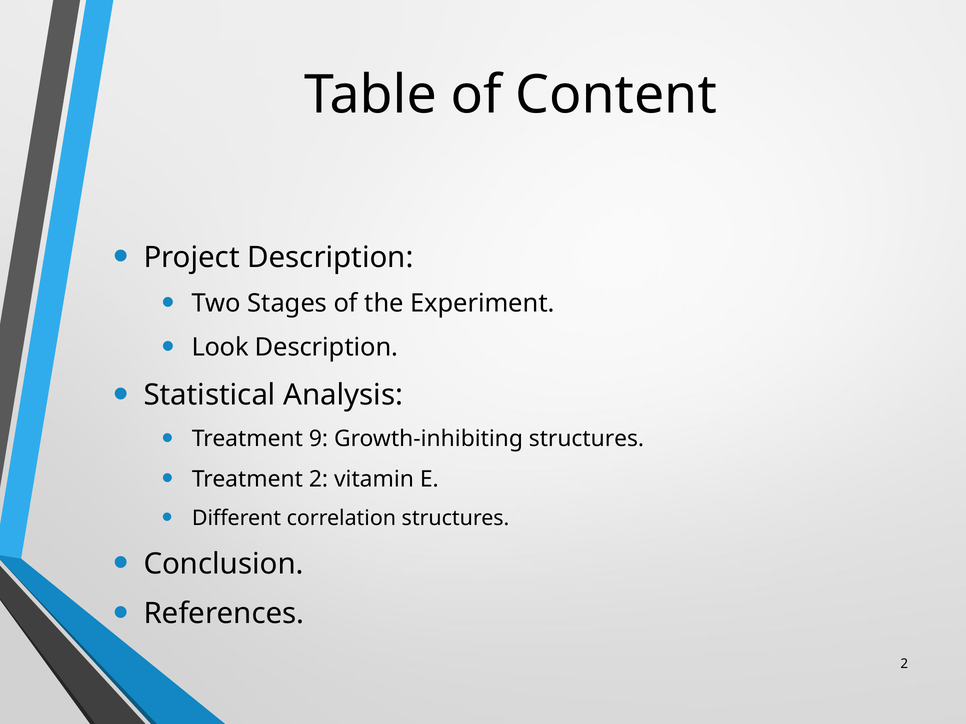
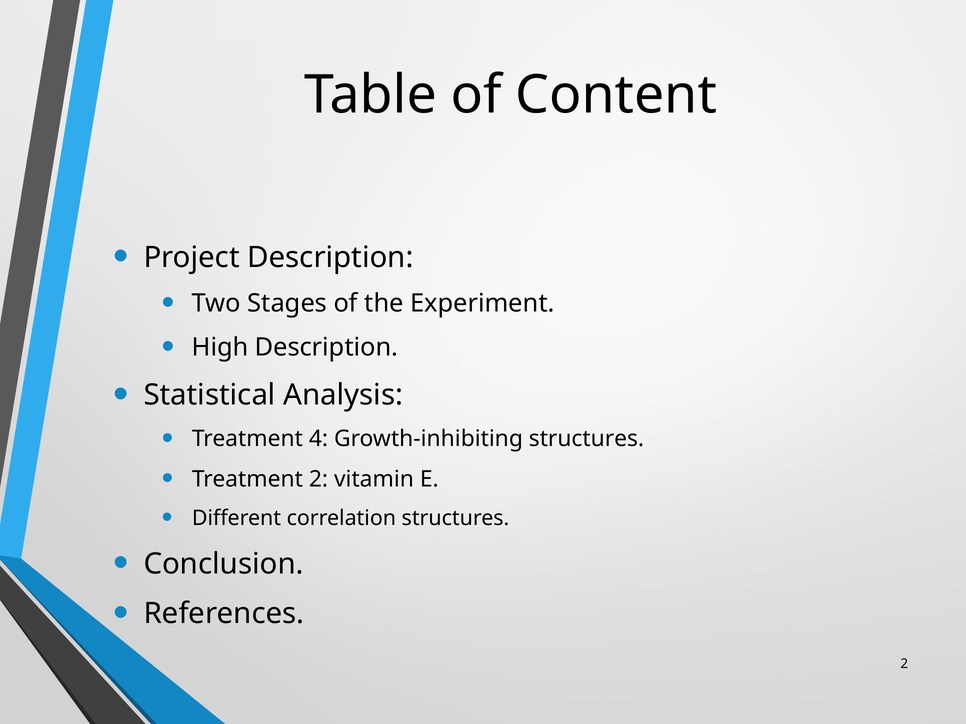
Look: Look -> High
9: 9 -> 4
